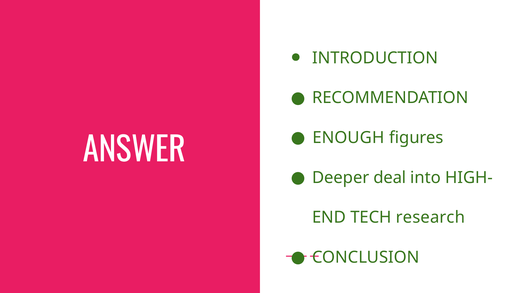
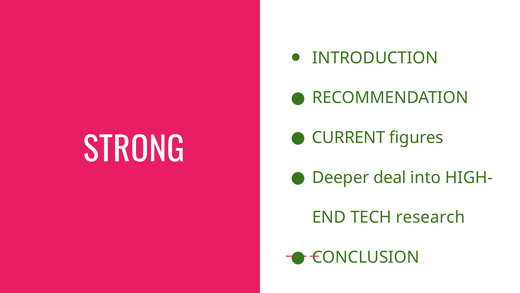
ENOUGH: ENOUGH -> CURRENT
ANSWER: ANSWER -> STRONG
